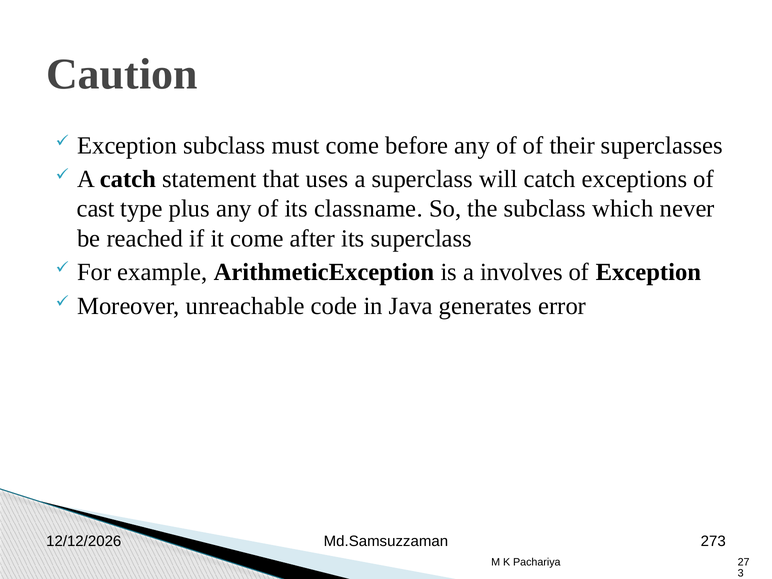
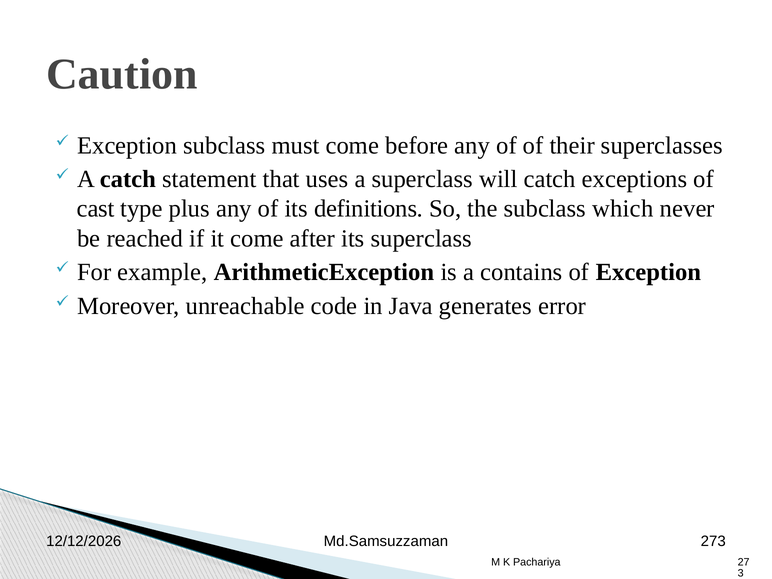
classname: classname -> definitions
involves: involves -> contains
